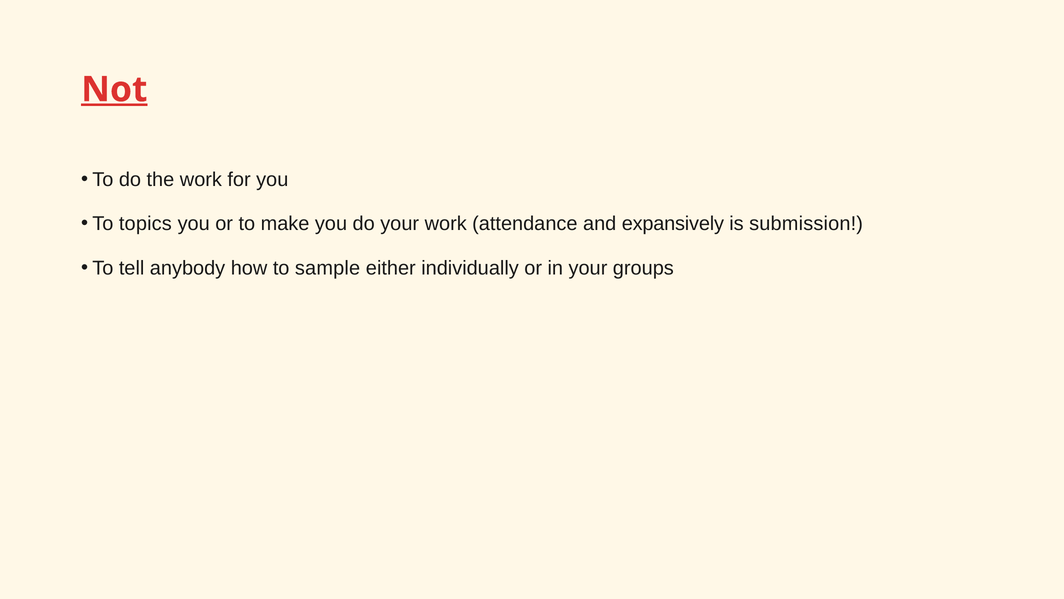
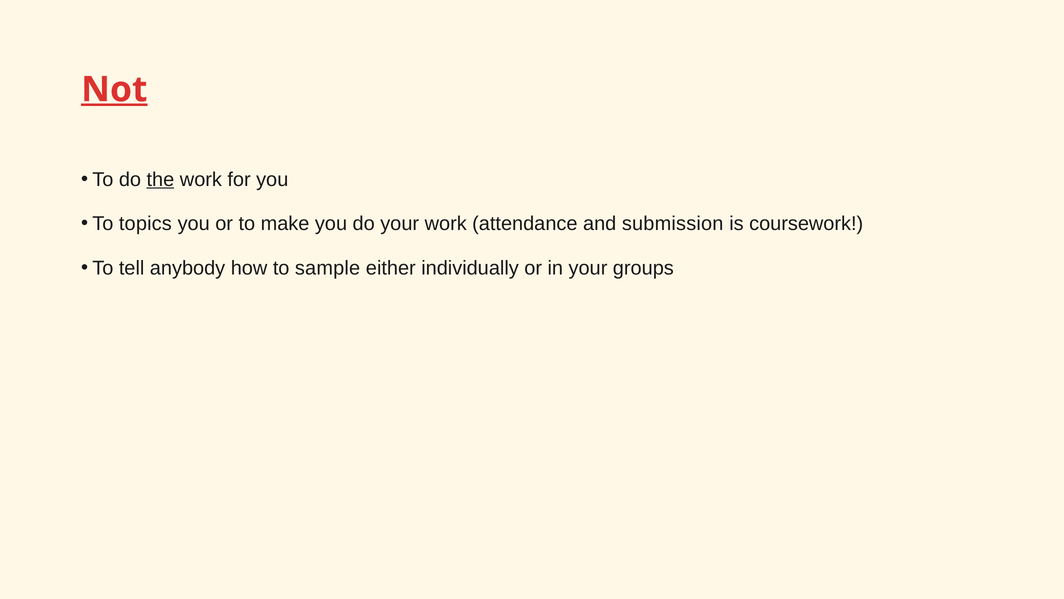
the underline: none -> present
expansively: expansively -> submission
submission: submission -> coursework
